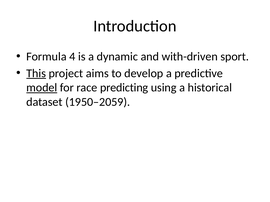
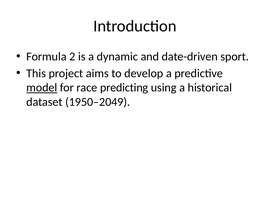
4: 4 -> 2
with-driven: with-driven -> date-driven
This underline: present -> none
1950–2059: 1950–2059 -> 1950–2049
